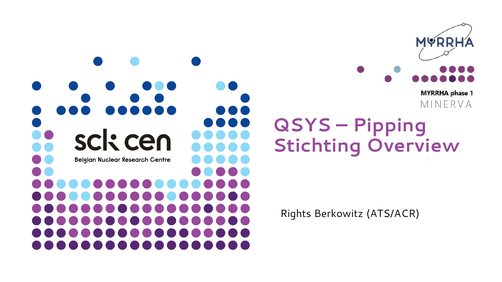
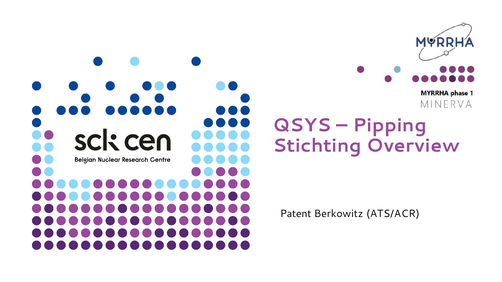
Rights: Rights -> Patent
